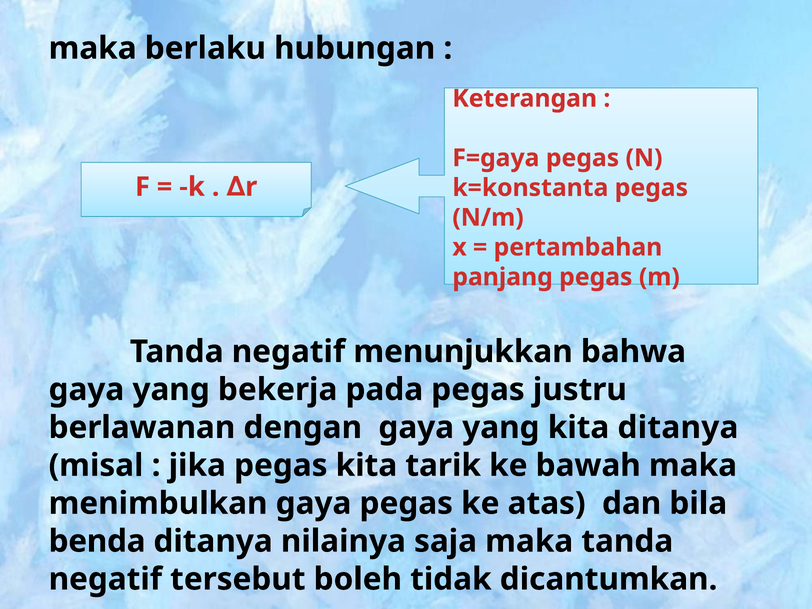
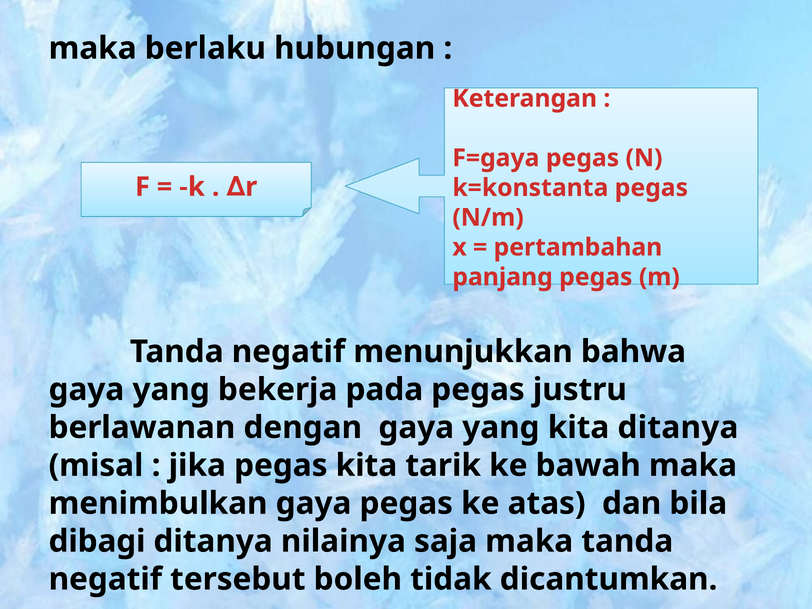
benda: benda -> dibagi
